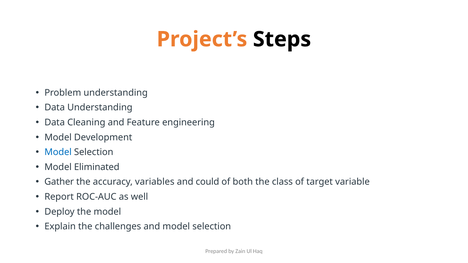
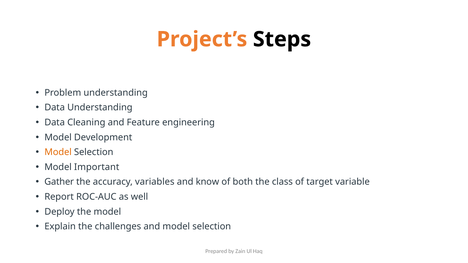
Model at (58, 152) colour: blue -> orange
Eliminated: Eliminated -> Important
could: could -> know
